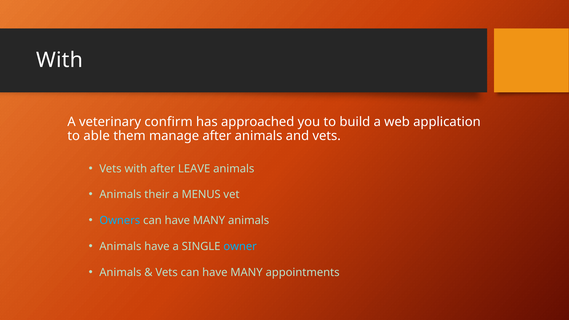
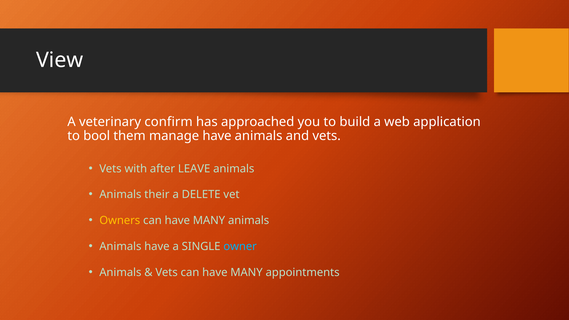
With at (60, 60): With -> View
able: able -> bool
manage after: after -> have
MENUS: MENUS -> DELETE
Owners colour: light blue -> yellow
